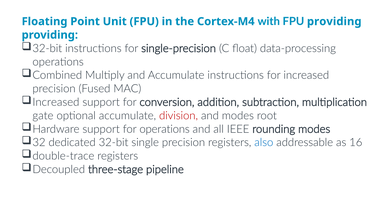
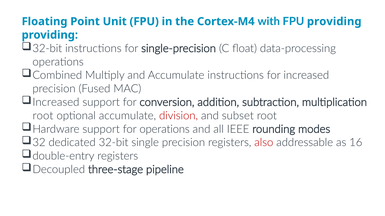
gate at (43, 116): gate -> root
and modes: modes -> subset
also colour: blue -> red
double-trace: double-trace -> double-entry
